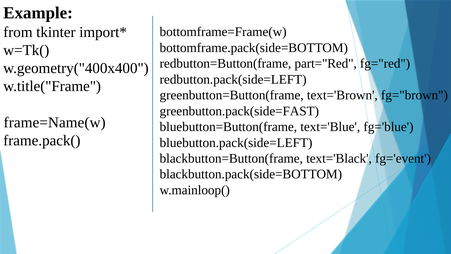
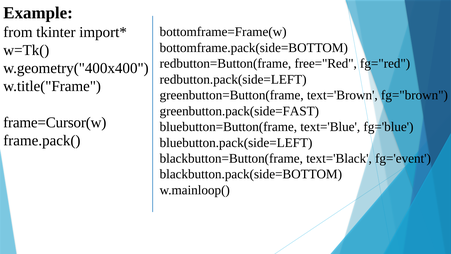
part="Red: part="Red -> free="Red
frame=Name(w: frame=Name(w -> frame=Cursor(w
